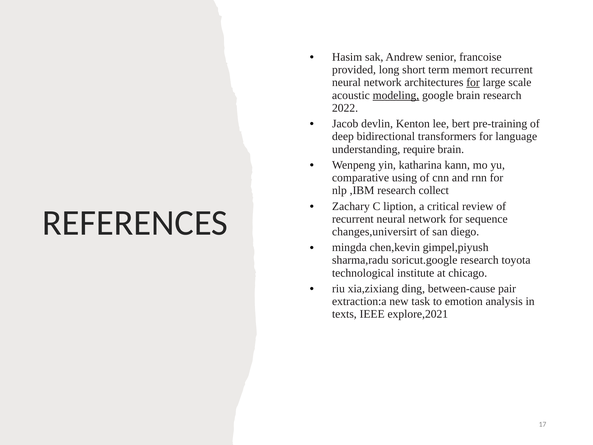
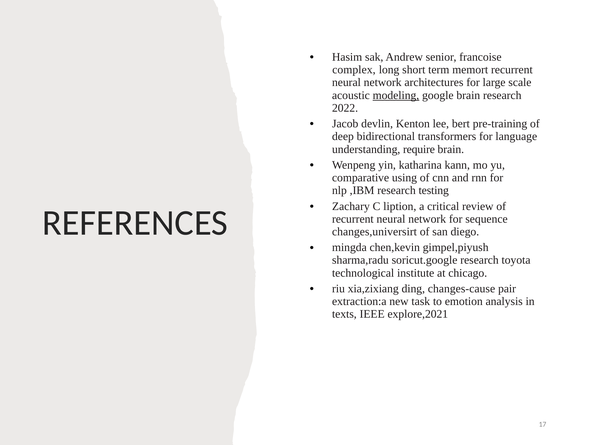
provided: provided -> complex
for at (473, 82) underline: present -> none
collect: collect -> testing
between-cause: between-cause -> changes-cause
